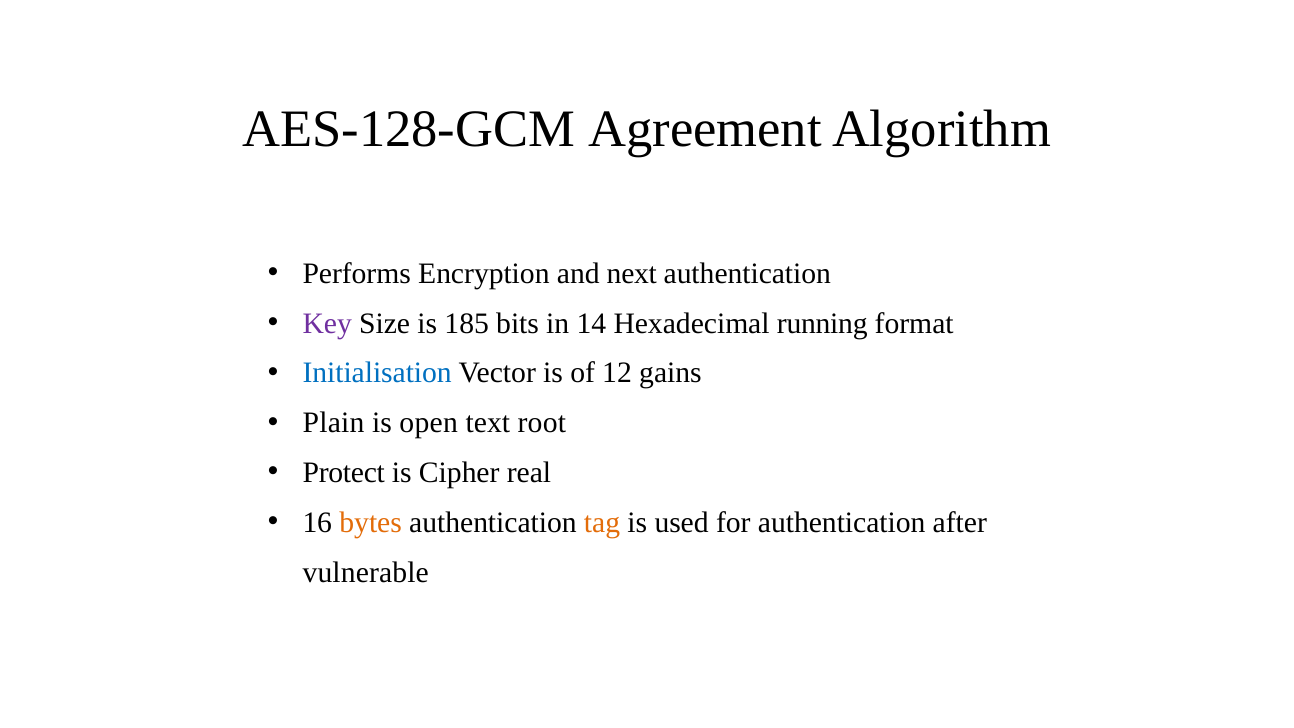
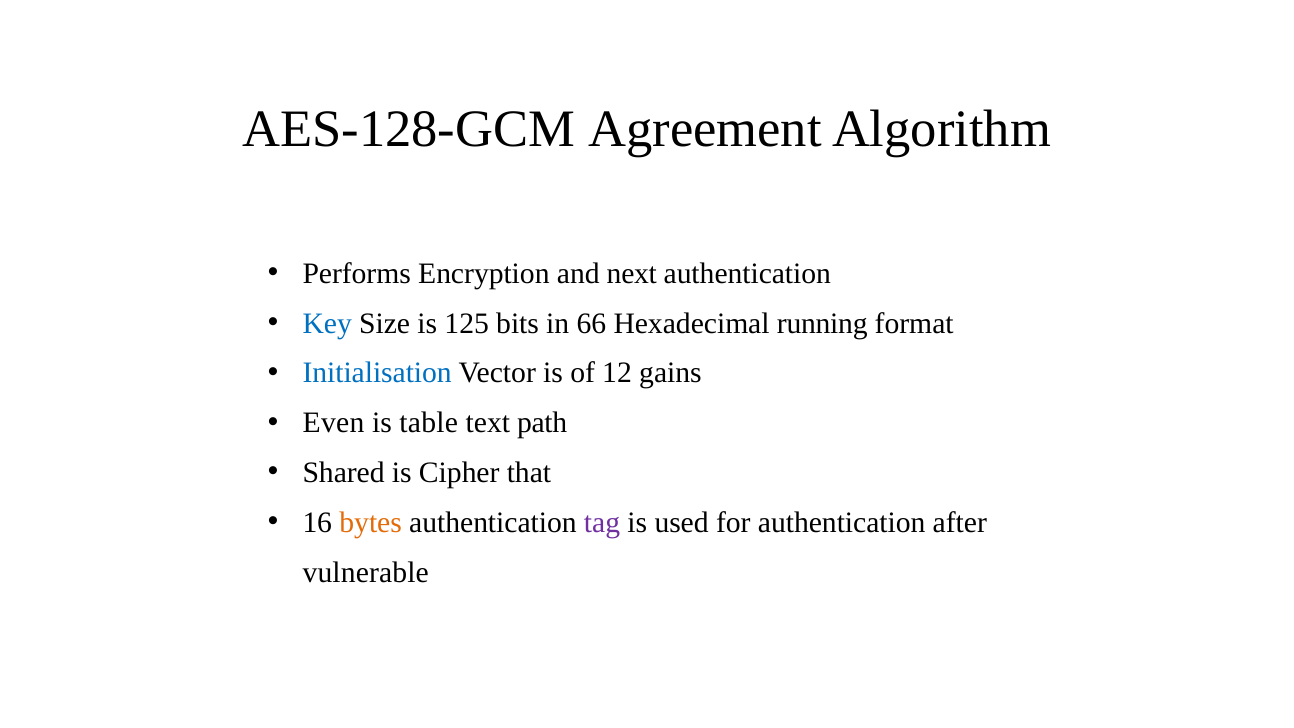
Key colour: purple -> blue
185: 185 -> 125
14: 14 -> 66
Plain: Plain -> Even
open: open -> table
root: root -> path
Protect: Protect -> Shared
real: real -> that
tag colour: orange -> purple
